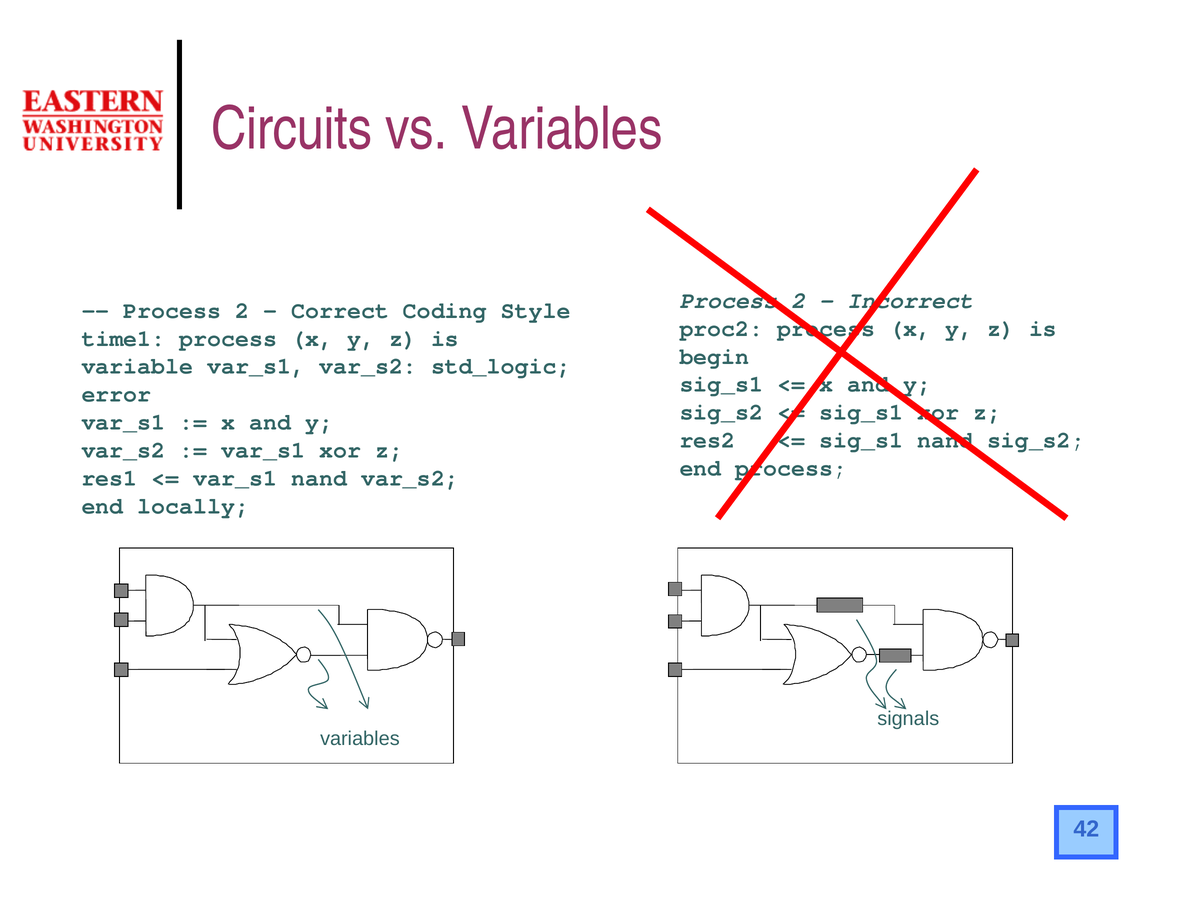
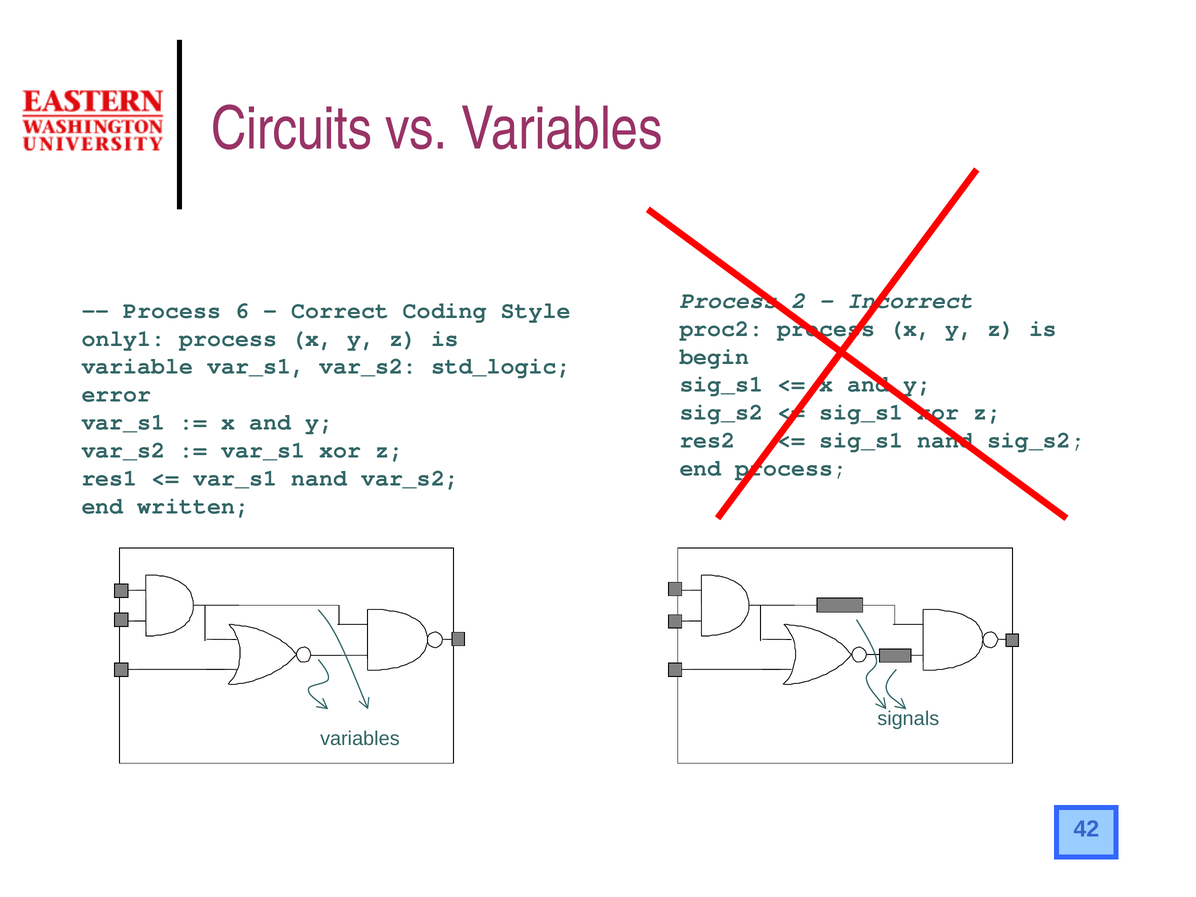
2 at (242, 310): 2 -> 6
time1: time1 -> only1
locally: locally -> written
